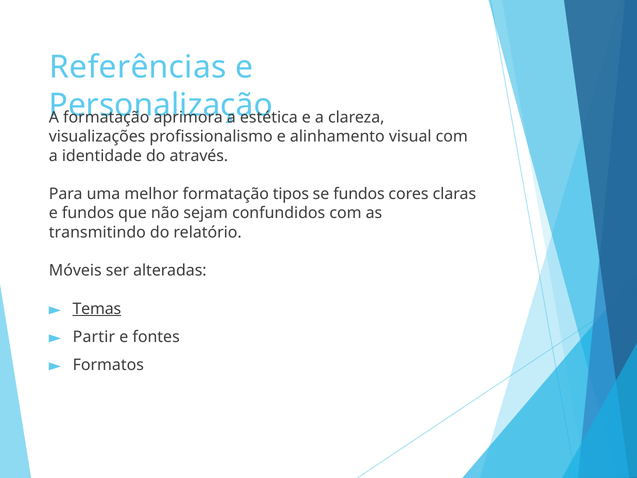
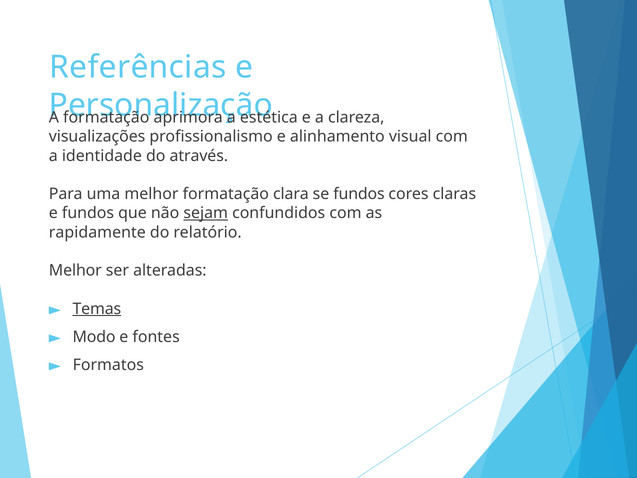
tipos: tipos -> clara
sejam underline: none -> present
transmitindo: transmitindo -> rapidamente
Móveis at (75, 270): Móveis -> Melhor
Partir: Partir -> Modo
